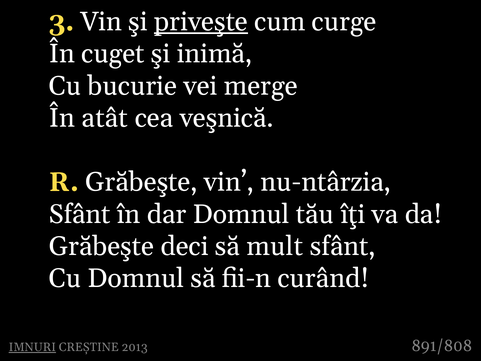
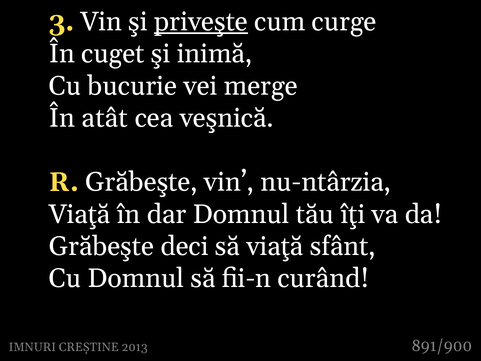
Sfânt at (80, 214): Sfânt -> Viaţă
să mult: mult -> viaţă
IMNURI underline: present -> none
891/808: 891/808 -> 891/900
